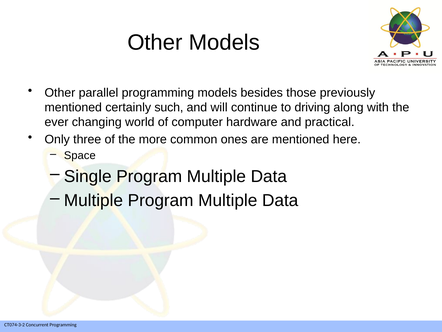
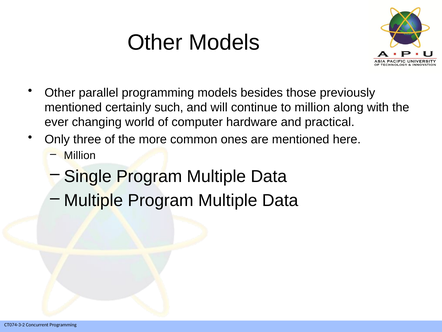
to driving: driving -> million
Space at (80, 155): Space -> Million
